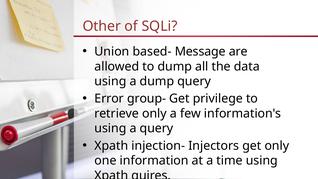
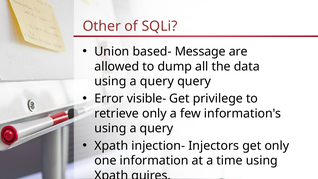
dump at (157, 81): dump -> query
group-: group- -> visible-
